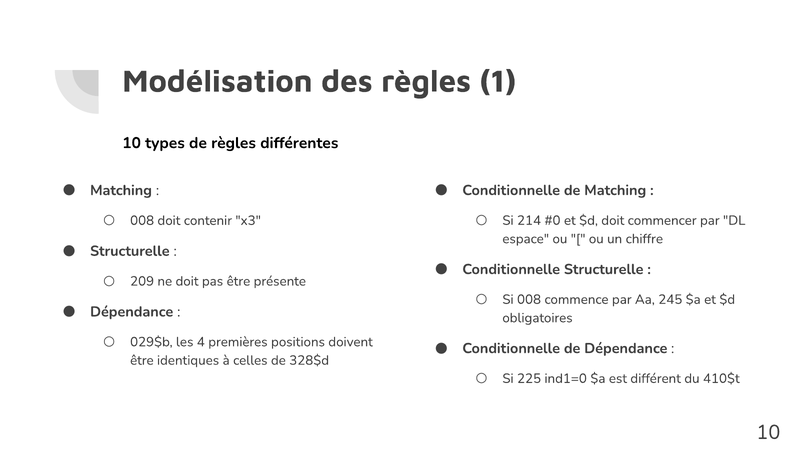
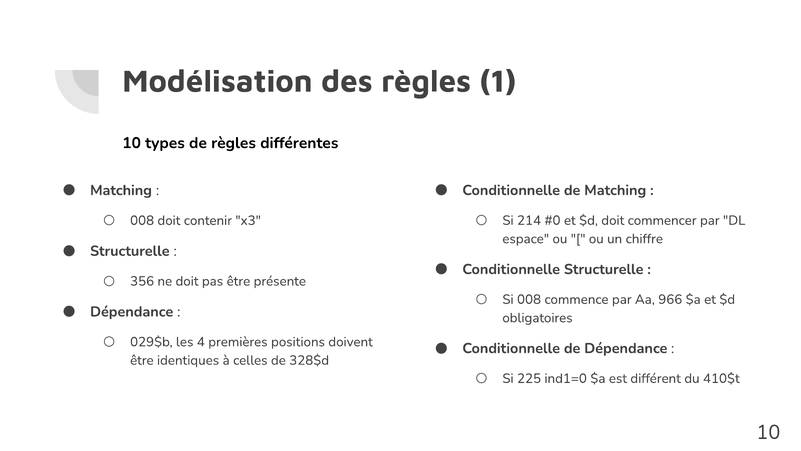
209: 209 -> 356
245: 245 -> 966
